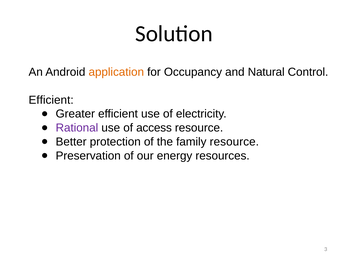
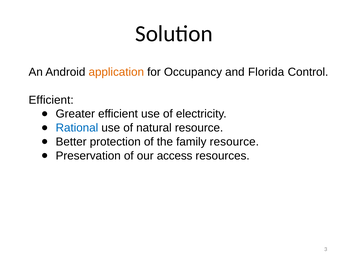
Natural: Natural -> Florida
Rational colour: purple -> blue
access: access -> natural
energy: energy -> access
